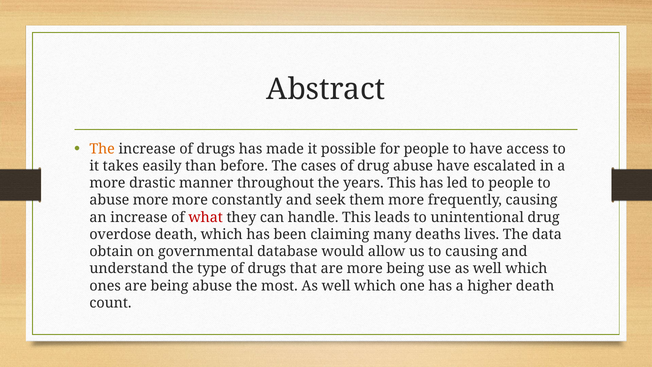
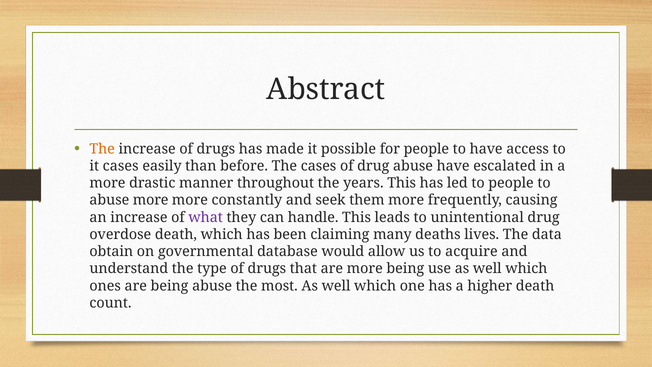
it takes: takes -> cases
what colour: red -> purple
to causing: causing -> acquire
